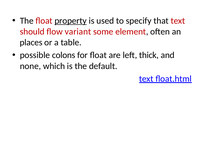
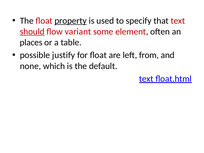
should underline: none -> present
colons: colons -> justify
thick: thick -> from
